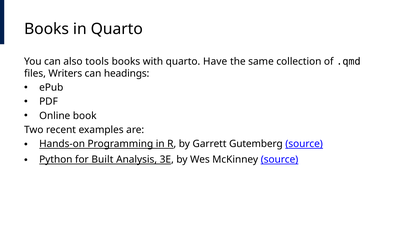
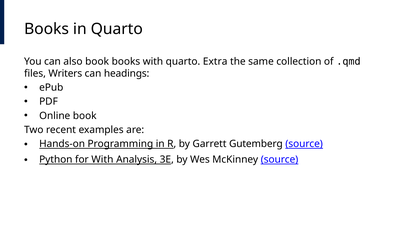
also tools: tools -> book
Have: Have -> Extra
for Built: Built -> With
